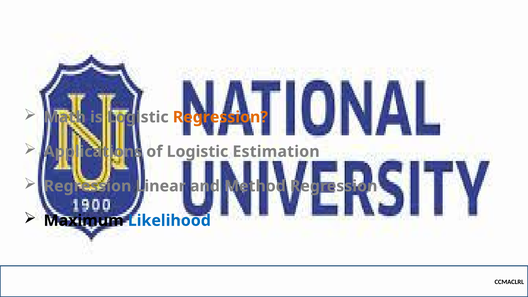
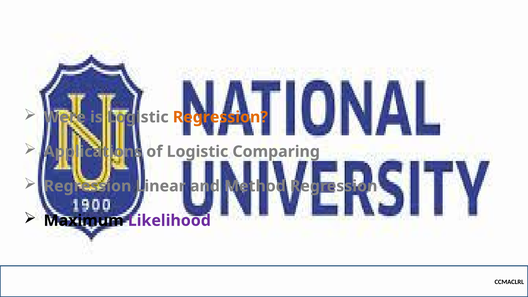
Math: Math -> Were
Estimation: Estimation -> Comparing
Likelihood colour: blue -> purple
